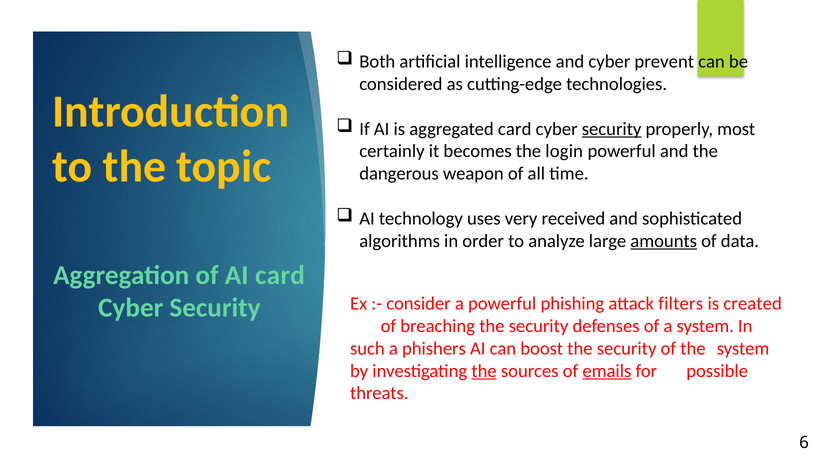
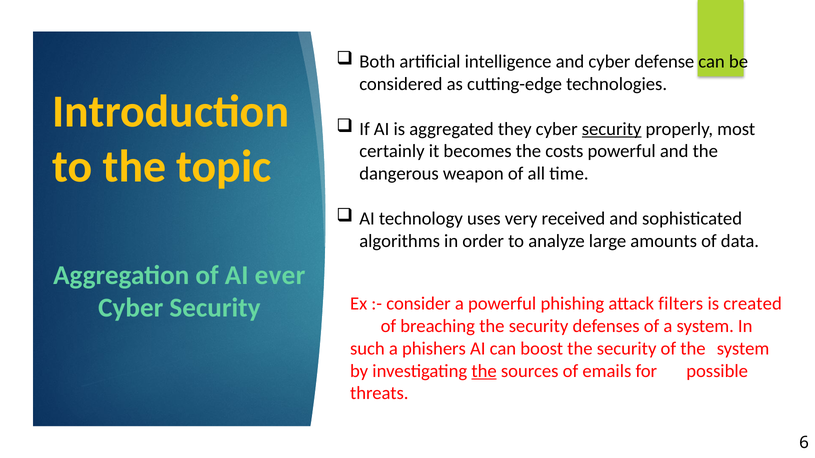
prevent: prevent -> defense
aggregated card: card -> they
login: login -> costs
amounts underline: present -> none
AI card: card -> ever
emails underline: present -> none
